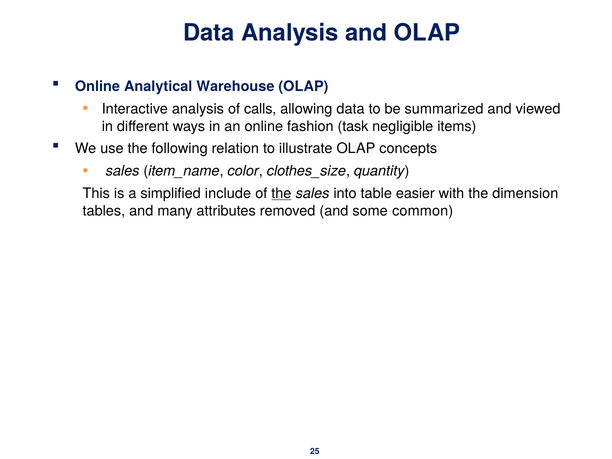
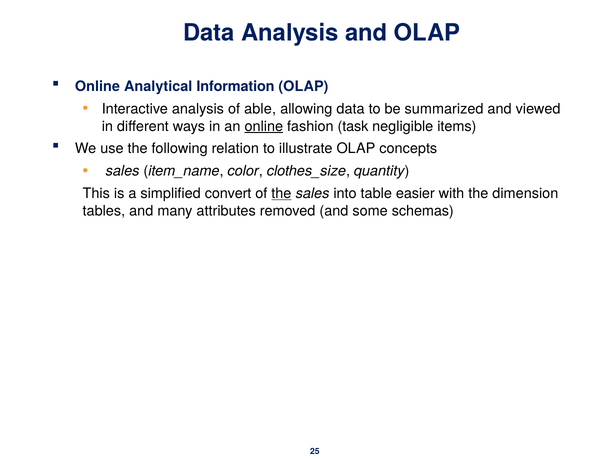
Warehouse: Warehouse -> Information
calls: calls -> able
online at (264, 126) underline: none -> present
include: include -> convert
common: common -> schemas
